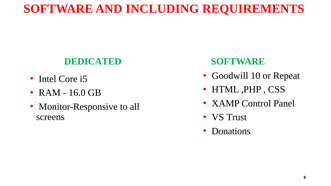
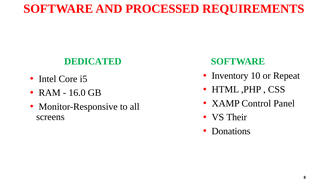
INCLUDING: INCLUDING -> PROCESSED
Goodwill: Goodwill -> Inventory
Trust: Trust -> Their
